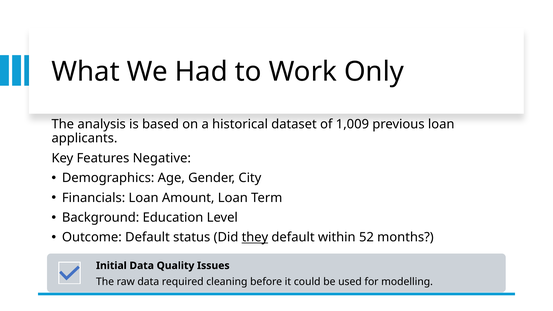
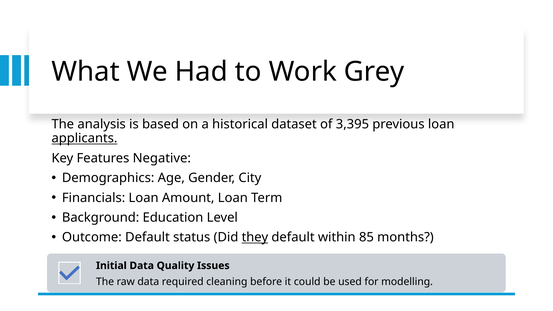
Only: Only -> Grey
1,009: 1,009 -> 3,395
applicants underline: none -> present
52: 52 -> 85
